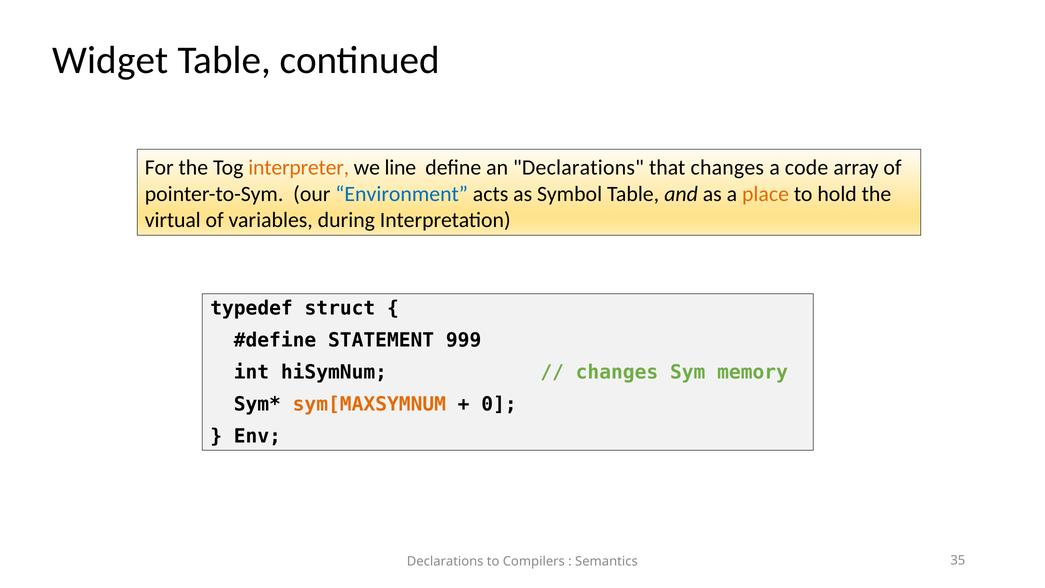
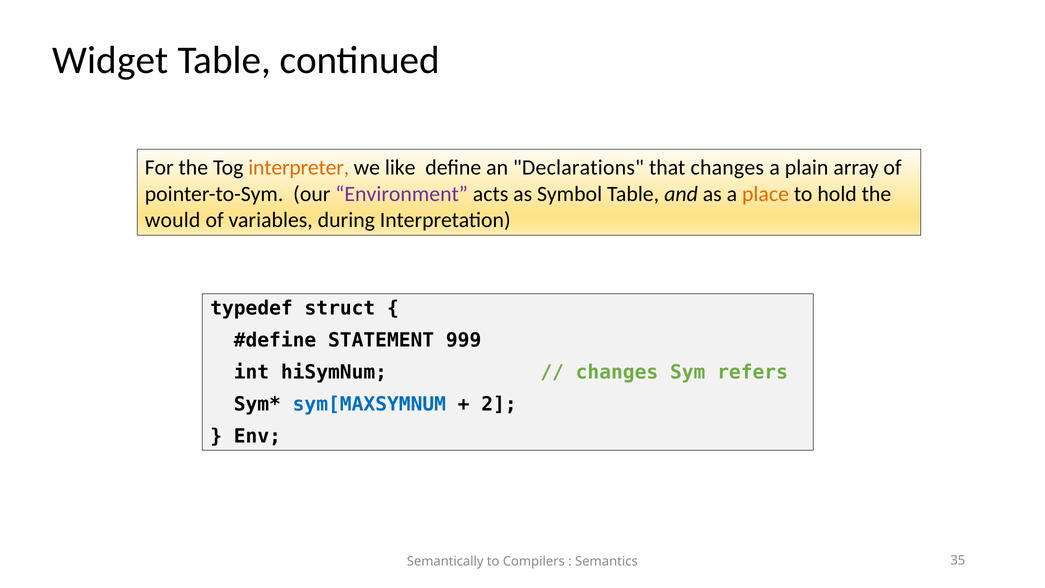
line: line -> like
code: code -> plain
Environment colour: blue -> purple
virtual: virtual -> would
memory: memory -> refers
sym[MAXSYMNUM colour: orange -> blue
0: 0 -> 2
Declarations at (445, 561): Declarations -> Semantically
